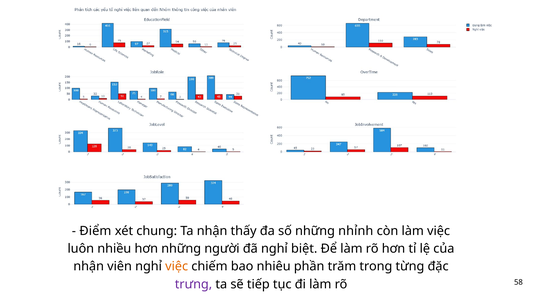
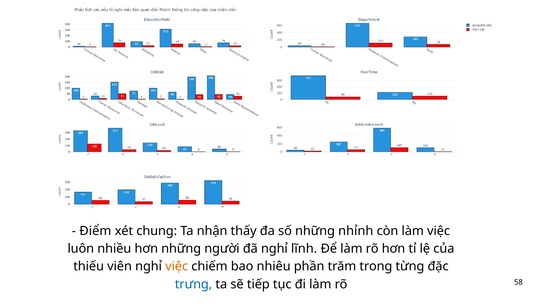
biệt: biệt -> lĩnh
nhận at (89, 266): nhận -> thiếu
trưng colour: purple -> blue
